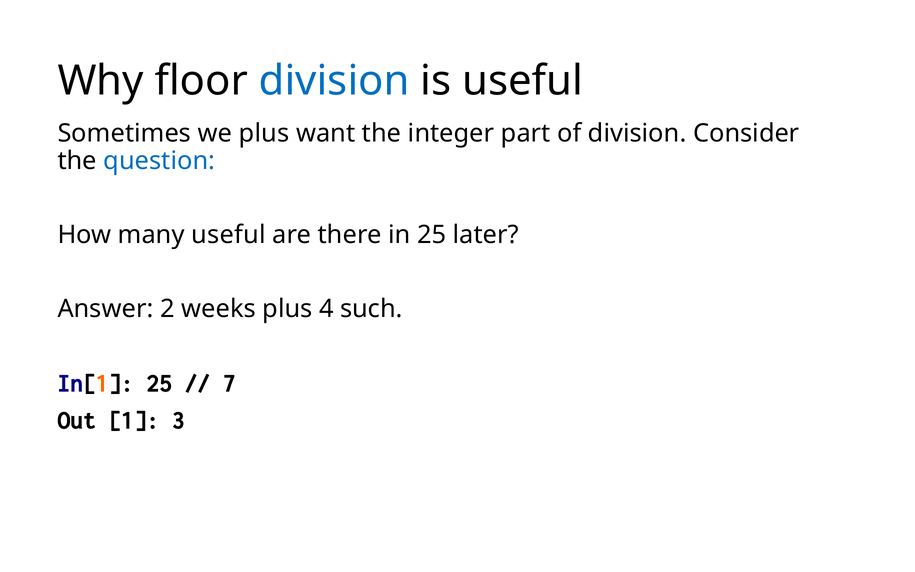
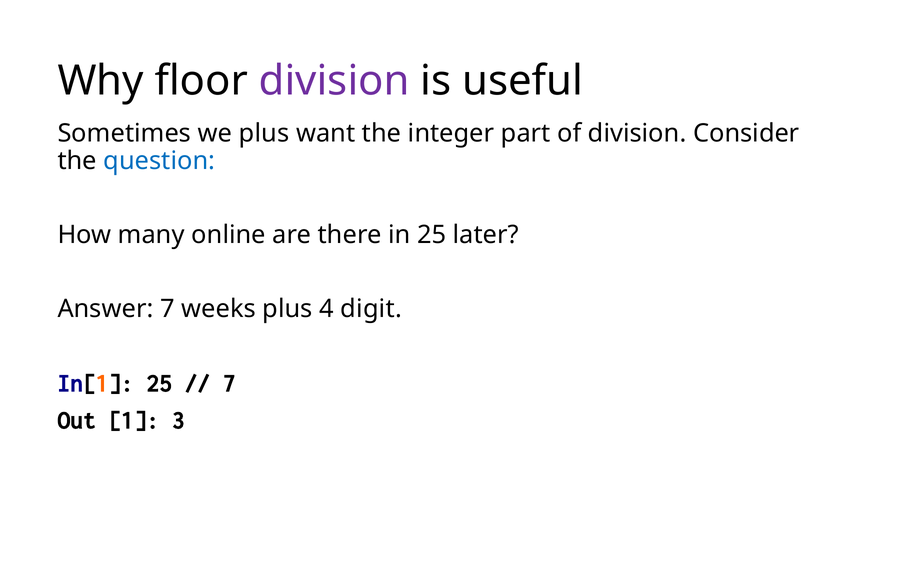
division at (334, 81) colour: blue -> purple
many useful: useful -> online
Answer 2: 2 -> 7
such: such -> digit
